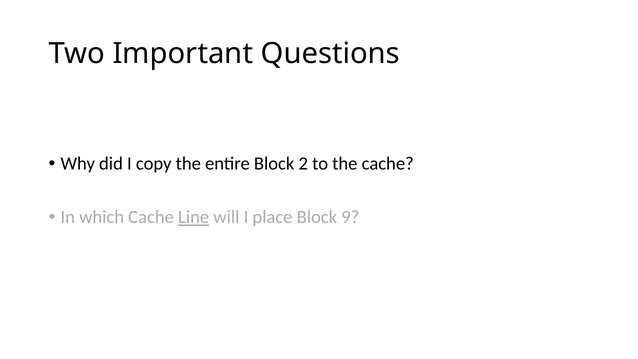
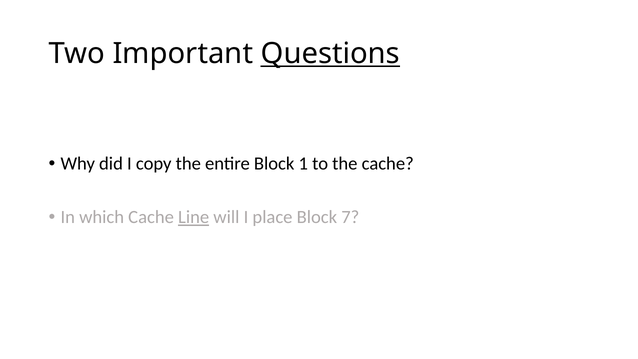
Questions underline: none -> present
2: 2 -> 1
9: 9 -> 7
